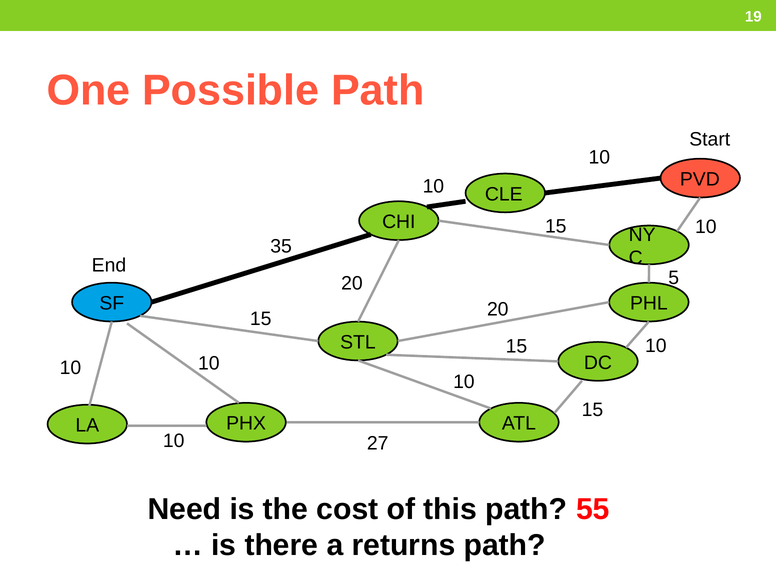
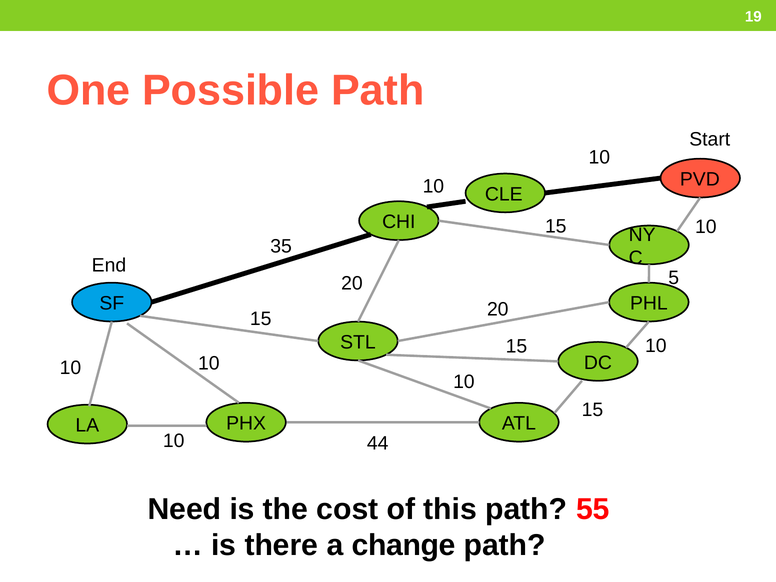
27: 27 -> 44
returns: returns -> change
